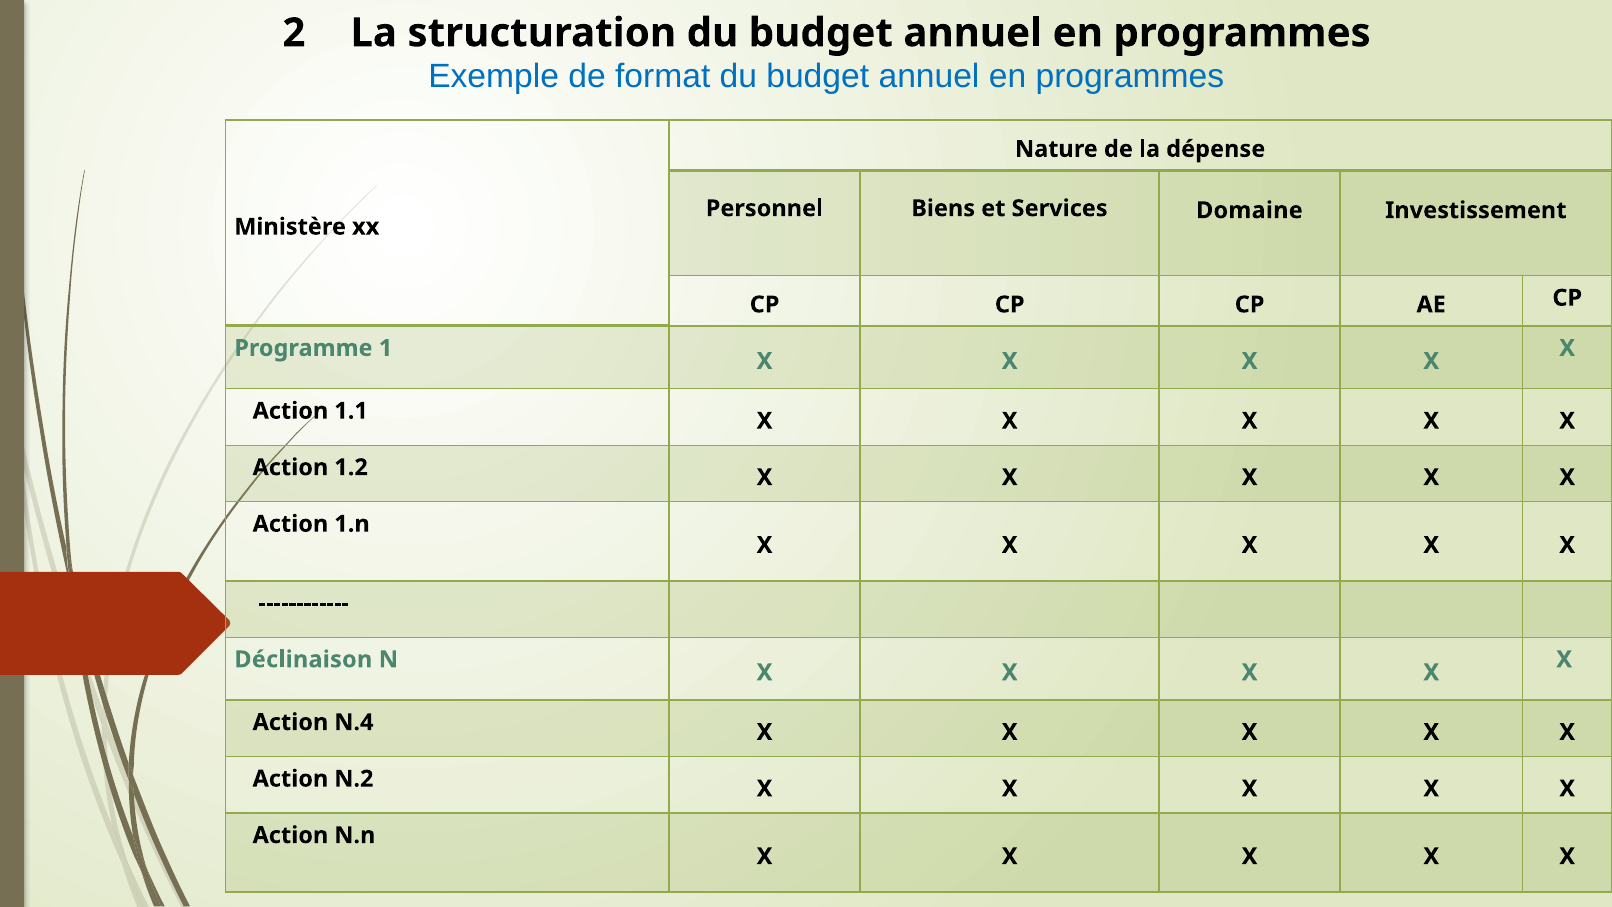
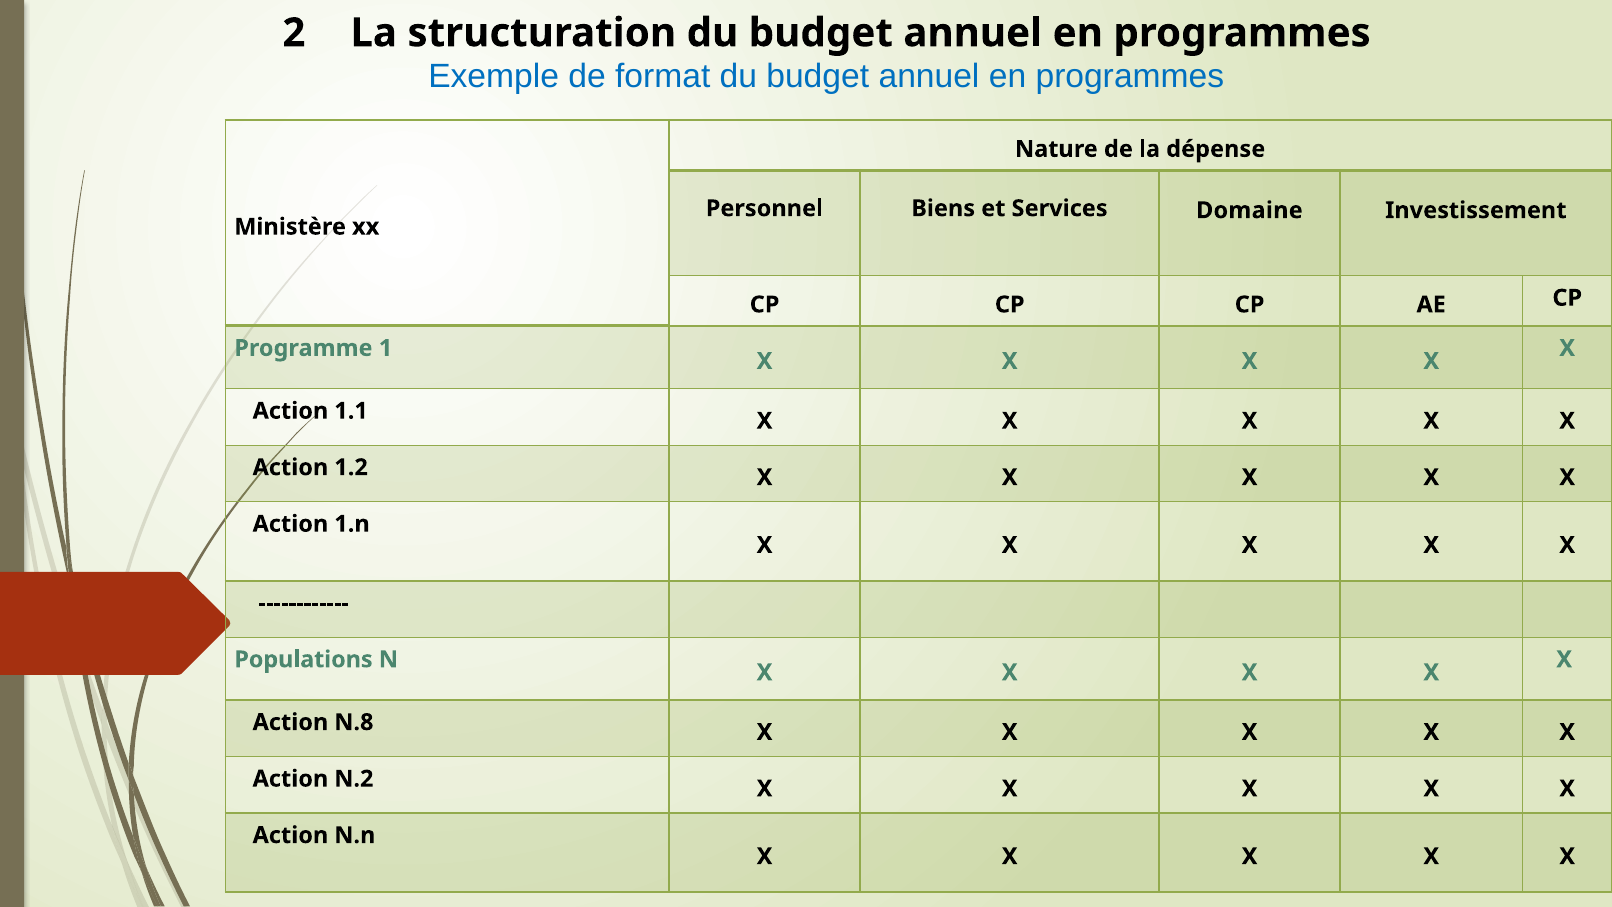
Déclinaison: Déclinaison -> Populations
N.4: N.4 -> N.8
